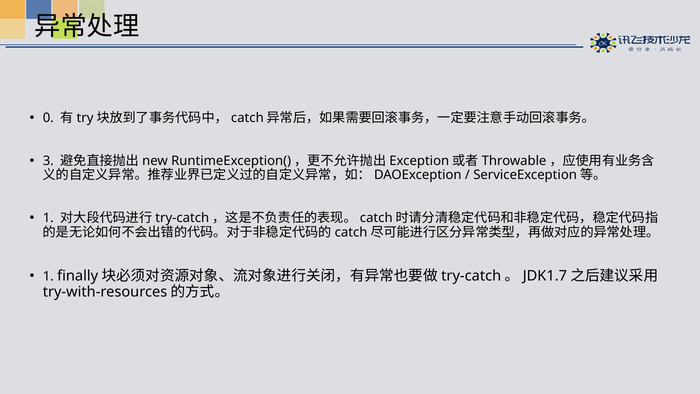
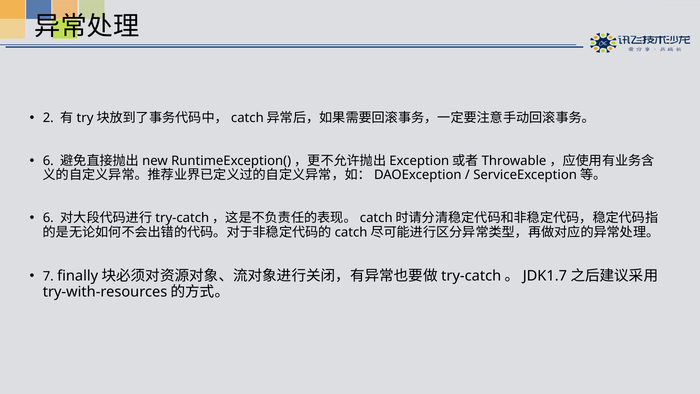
0: 0 -> 2
3 at (48, 161): 3 -> 6
1 at (48, 218): 1 -> 6
1 at (48, 276): 1 -> 7
